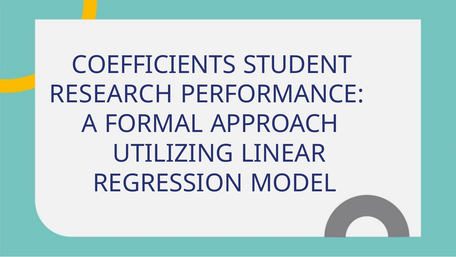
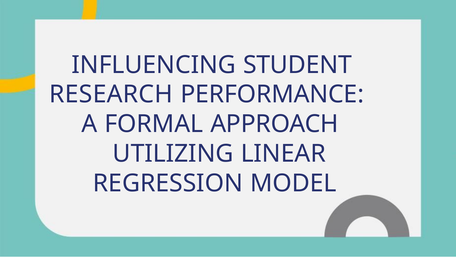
COEFFICIENTS: COEFFICIENTS -> INFLUENCING
